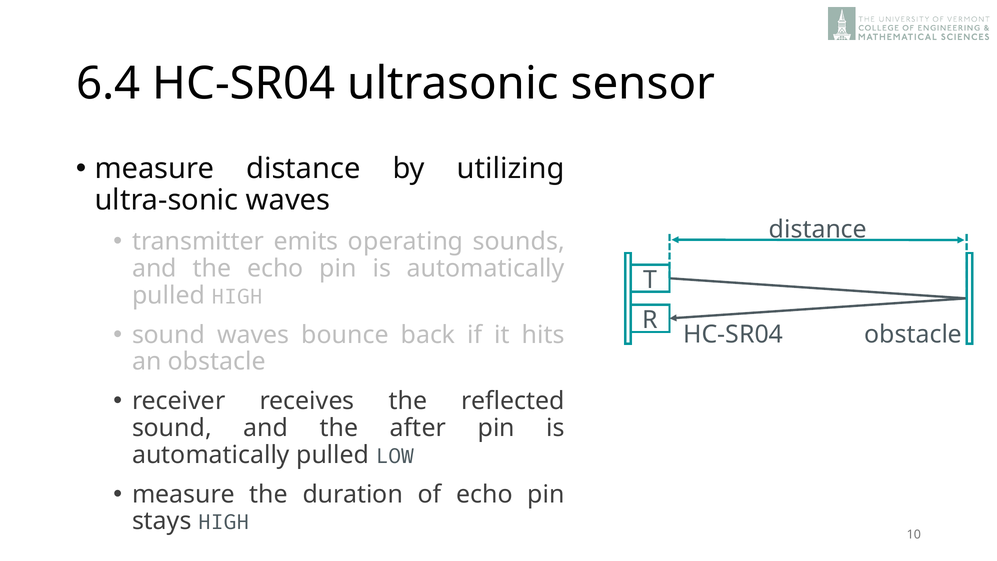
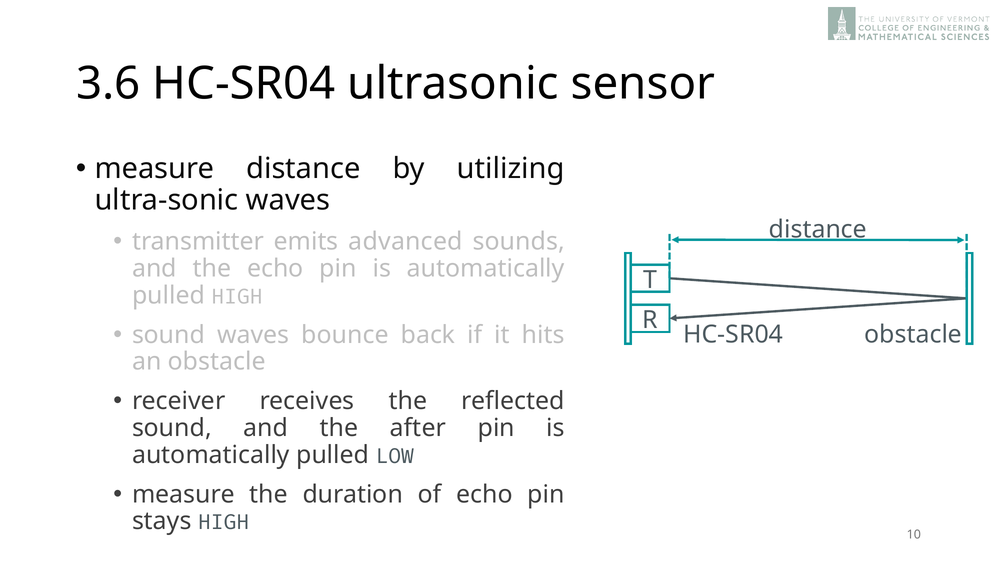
6.4: 6.4 -> 3.6
operating: operating -> advanced
